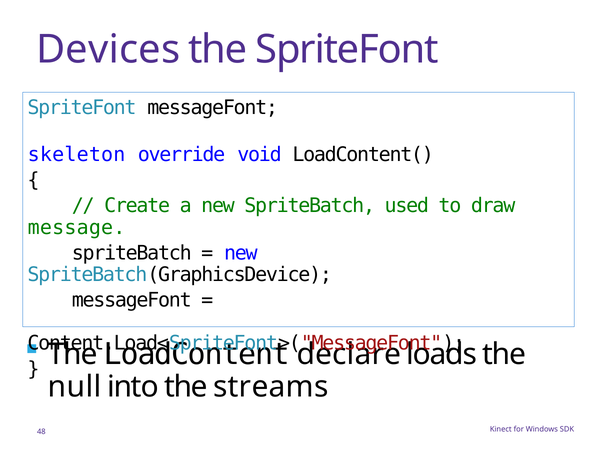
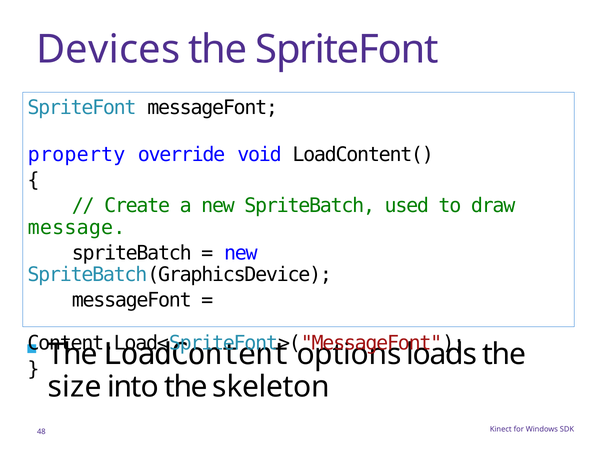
skeleton: skeleton -> property
declare: declare -> options
null: null -> size
streams: streams -> skeleton
